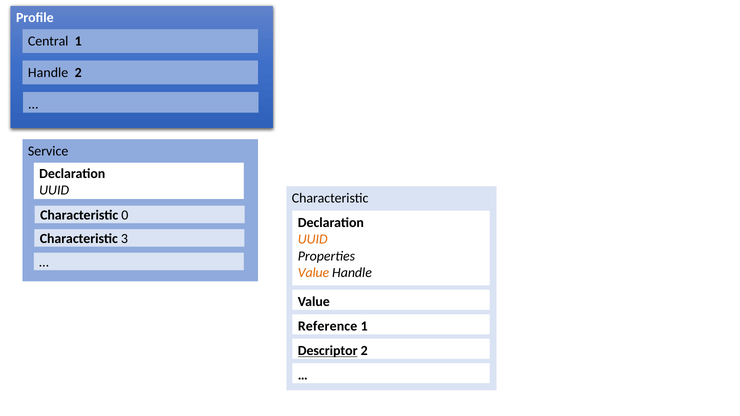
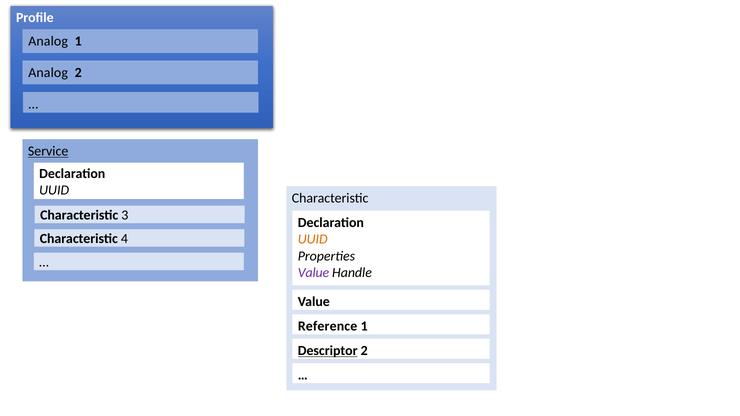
Central at (48, 41): Central -> Analog
Handle at (48, 73): Handle -> Analog
Service underline: none -> present
0: 0 -> 3
3: 3 -> 4
Value at (313, 273) colour: orange -> purple
